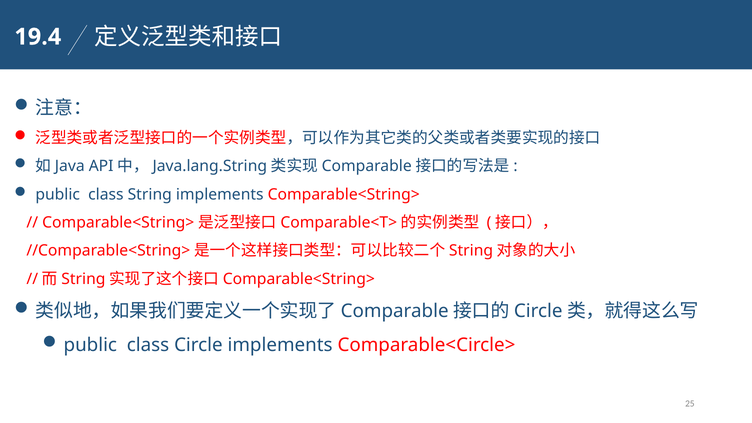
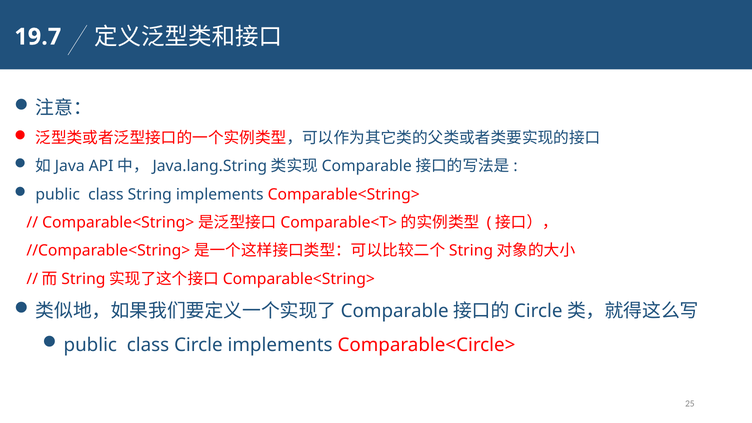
19.4: 19.4 -> 19.7
